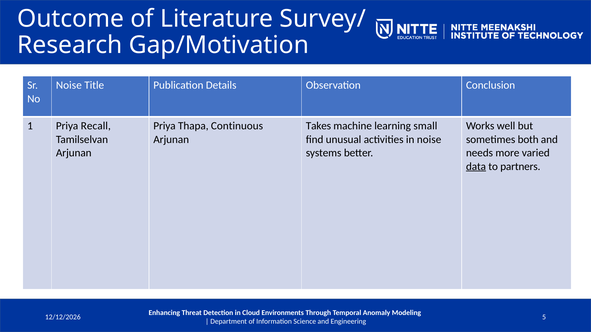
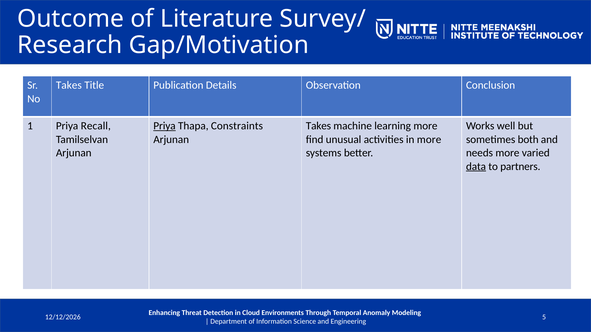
Noise at (69, 85): Noise -> Takes
Priya at (164, 126) underline: none -> present
Continuous: Continuous -> Constraints
learning small: small -> more
in noise: noise -> more
